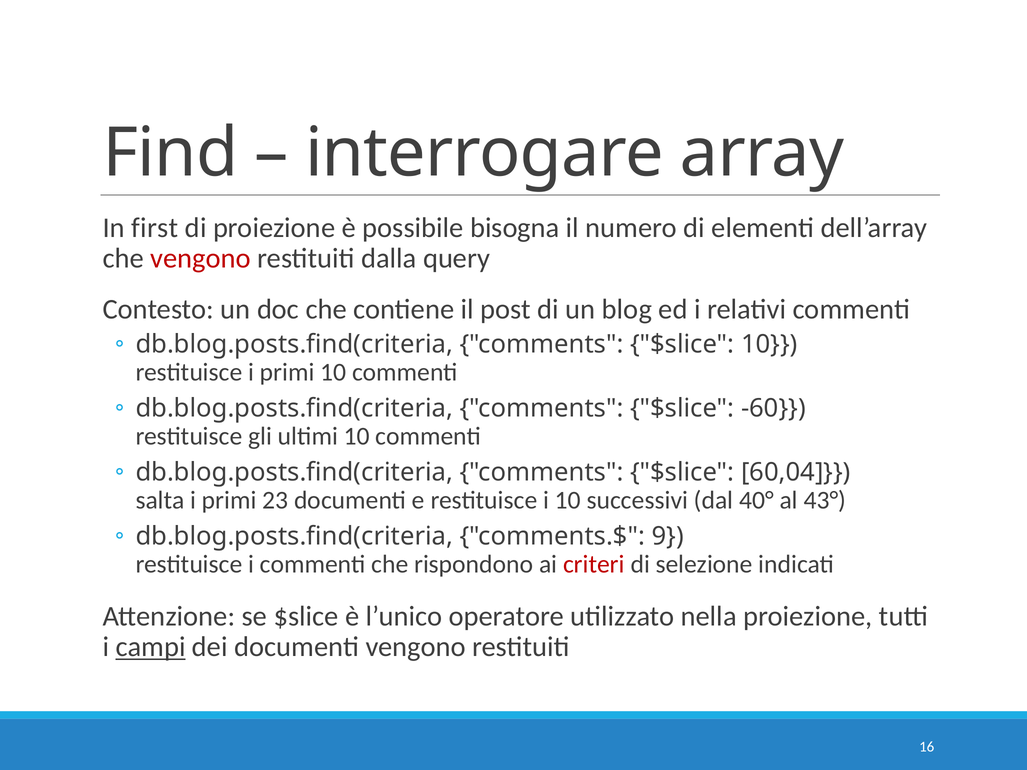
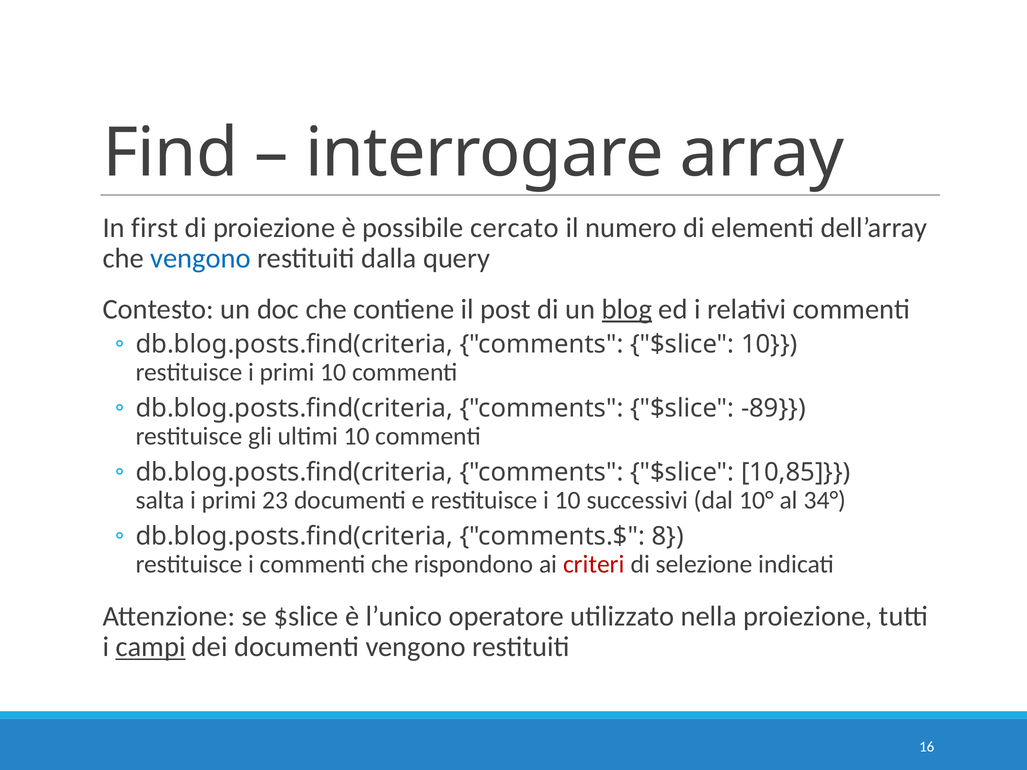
bisogna: bisogna -> cercato
vengono at (201, 259) colour: red -> blue
blog underline: none -> present
-60: -60 -> -89
60,04: 60,04 -> 10,85
40°: 40° -> 10°
43°: 43° -> 34°
9: 9 -> 8
